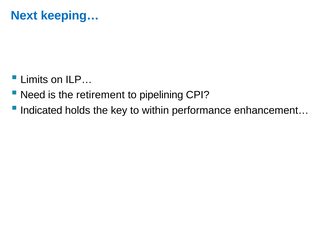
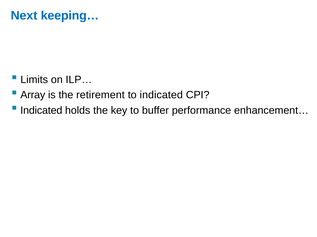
Need: Need -> Array
to pipelining: pipelining -> indicated
within: within -> buffer
